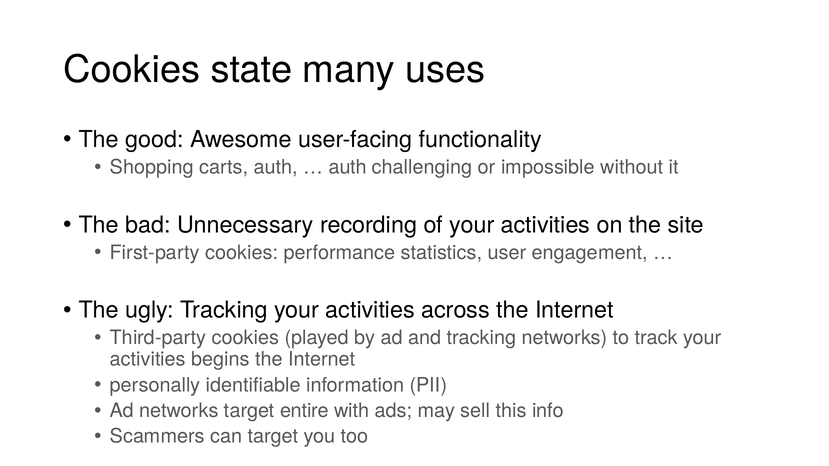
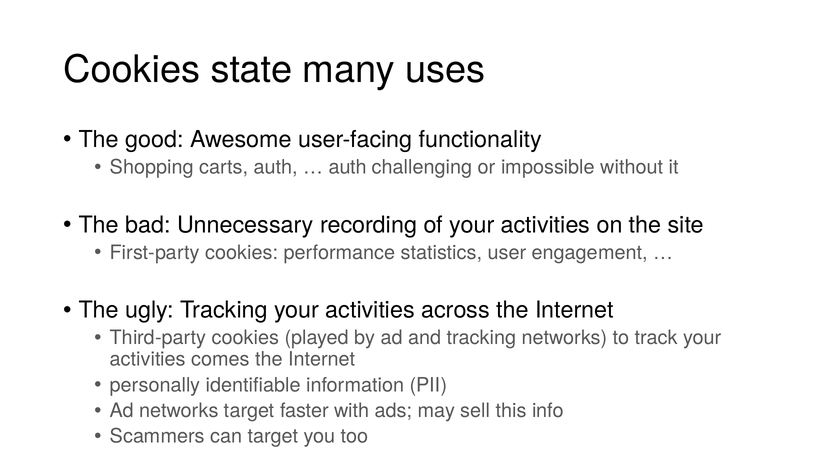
begins: begins -> comes
entire: entire -> faster
